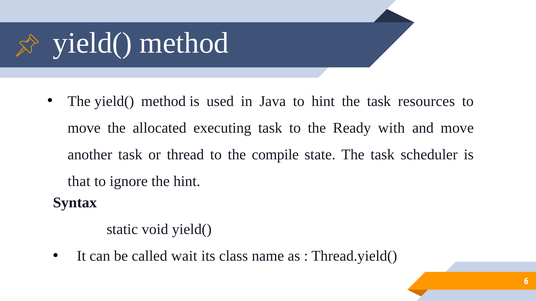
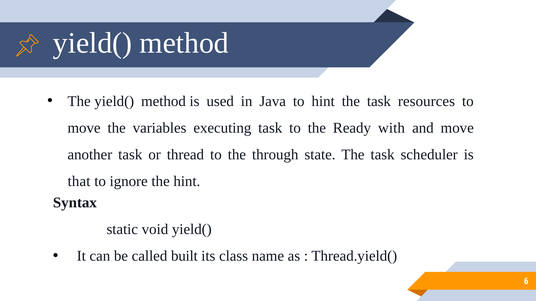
allocated: allocated -> variables
compile: compile -> through
wait: wait -> built
